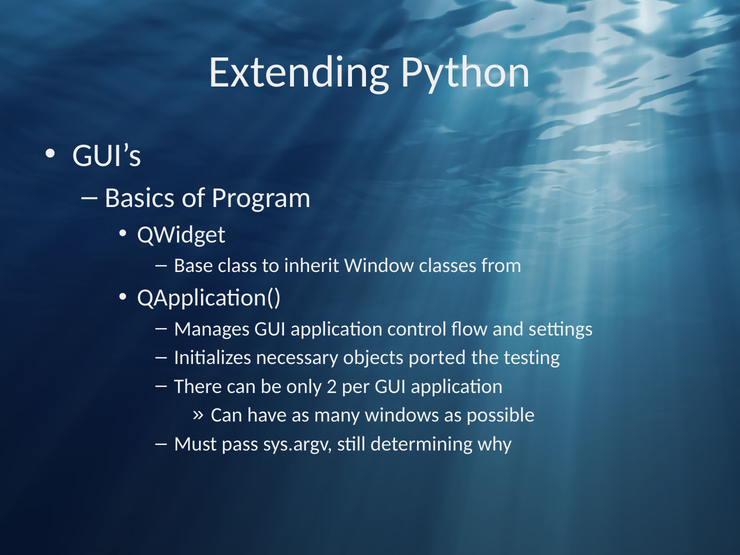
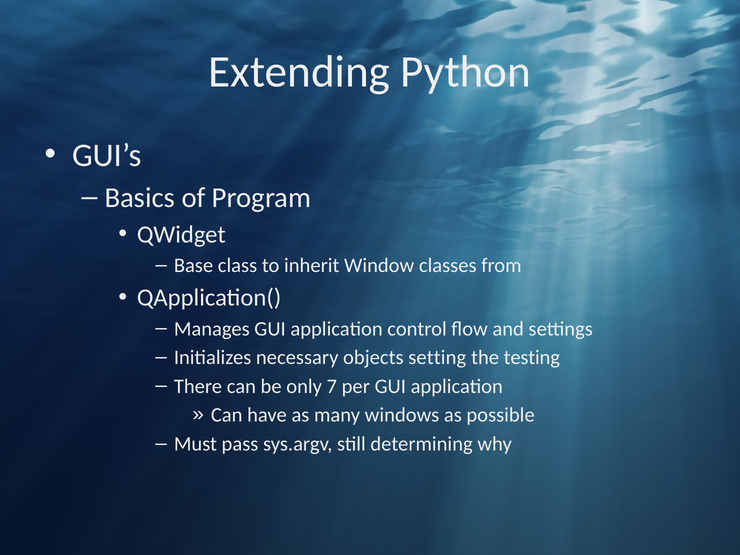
ported: ported -> setting
2: 2 -> 7
